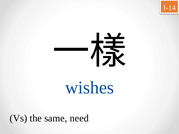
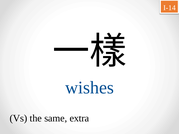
need: need -> extra
